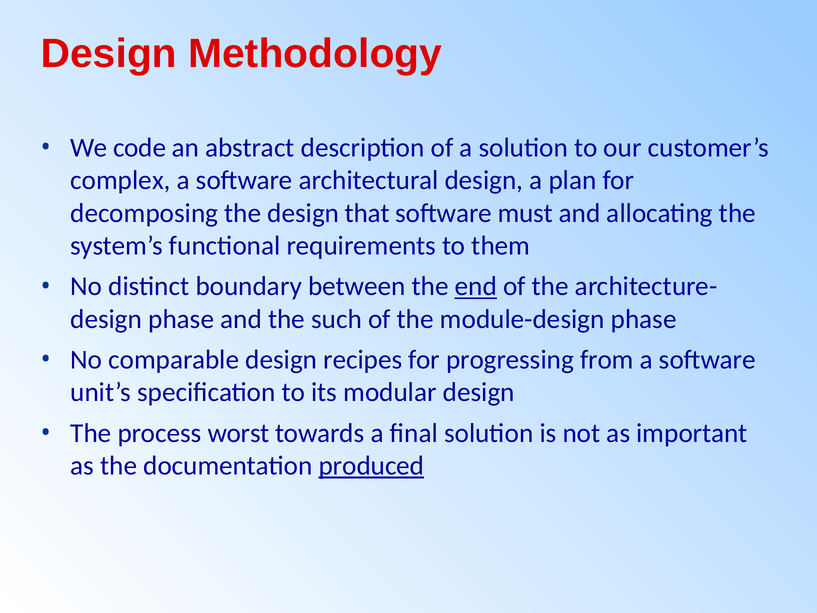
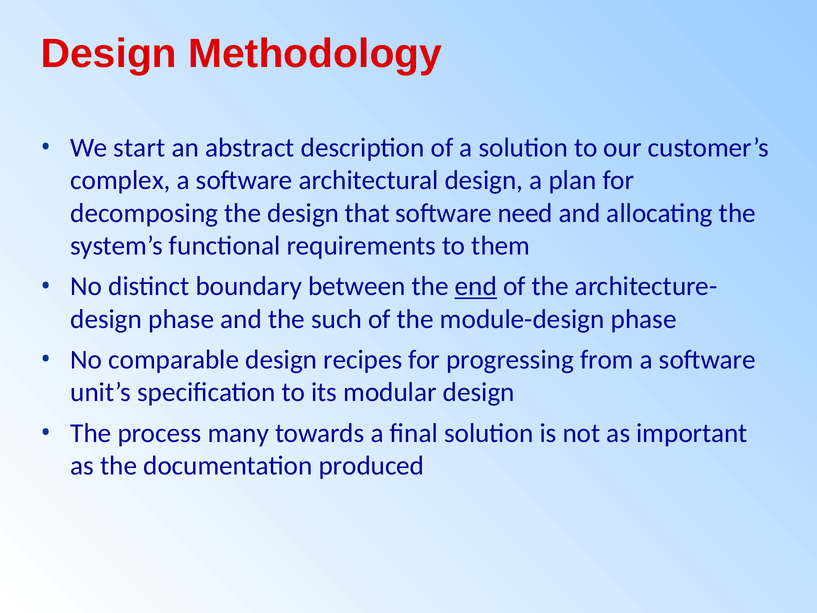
code: code -> start
must: must -> need
worst: worst -> many
produced underline: present -> none
